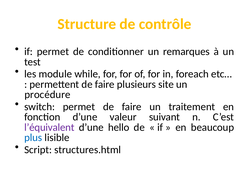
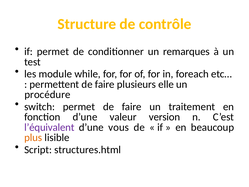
site: site -> elle
suivant: suivant -> version
hello: hello -> vous
plus colour: blue -> orange
